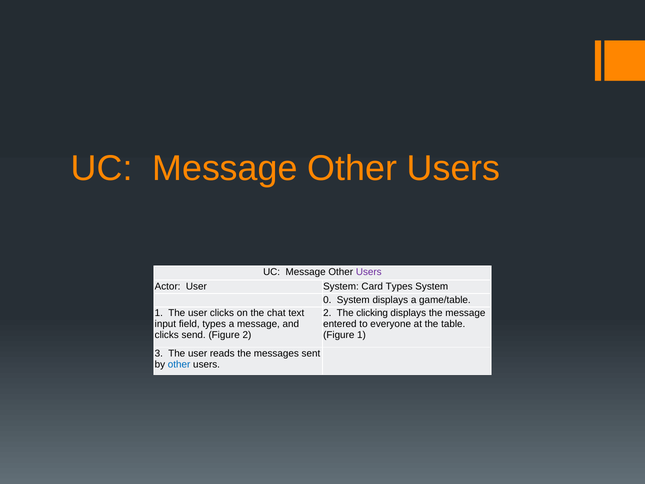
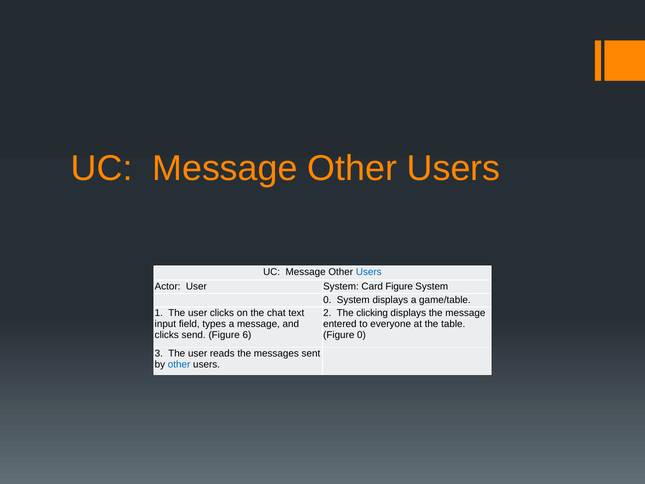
Users at (369, 272) colour: purple -> blue
Card Types: Types -> Figure
Figure 2: 2 -> 6
Figure 1: 1 -> 0
